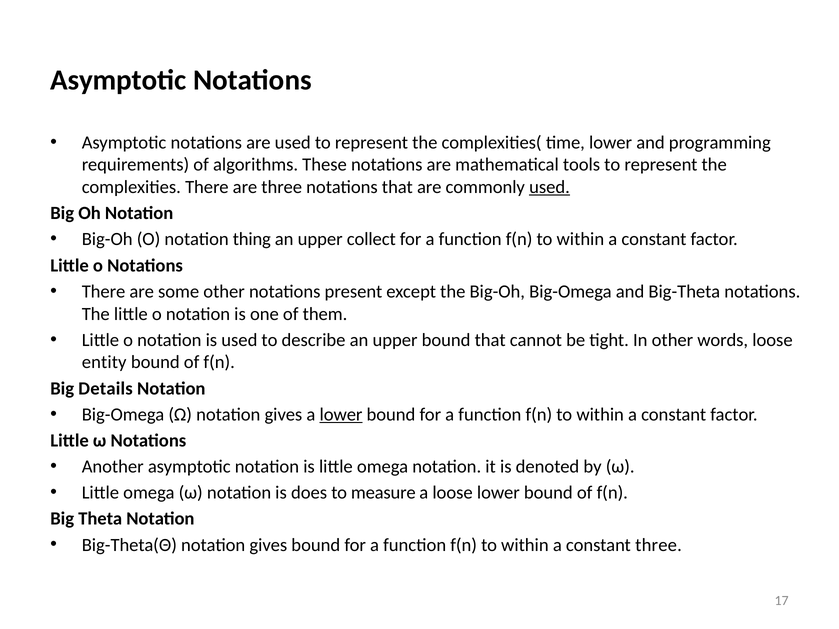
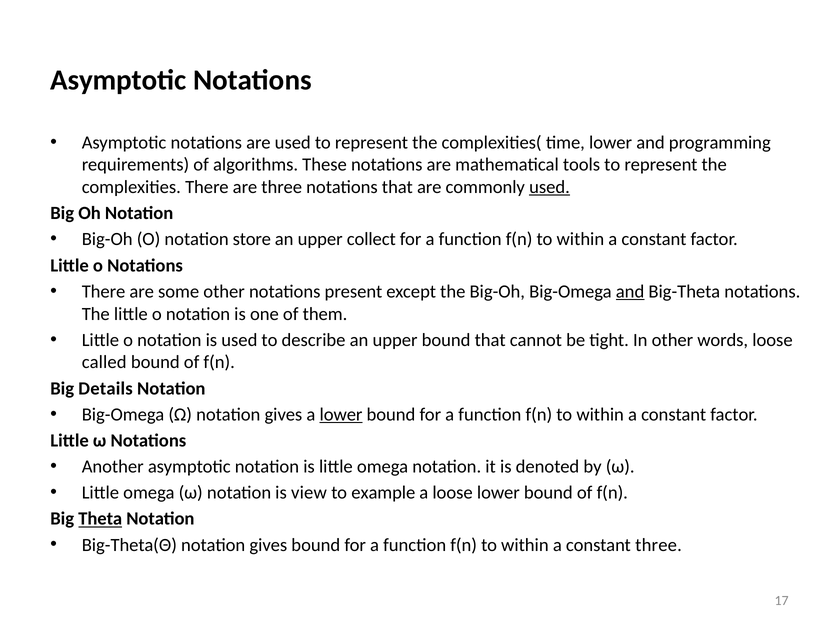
thing: thing -> store
and at (630, 292) underline: none -> present
entity: entity -> called
does: does -> view
measure: measure -> example
Theta underline: none -> present
